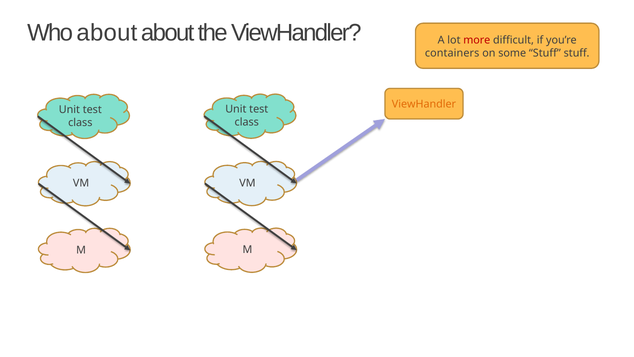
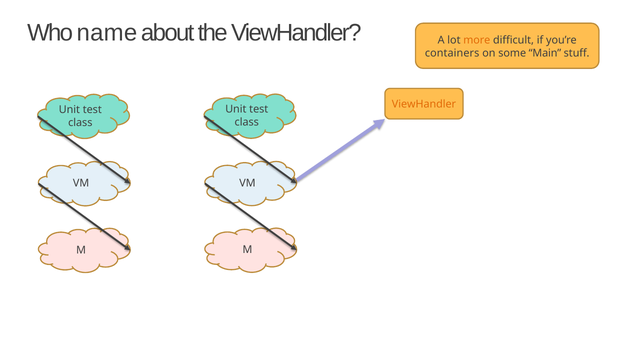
Who about: about -> name
more colour: red -> orange
some Stuff: Stuff -> Main
